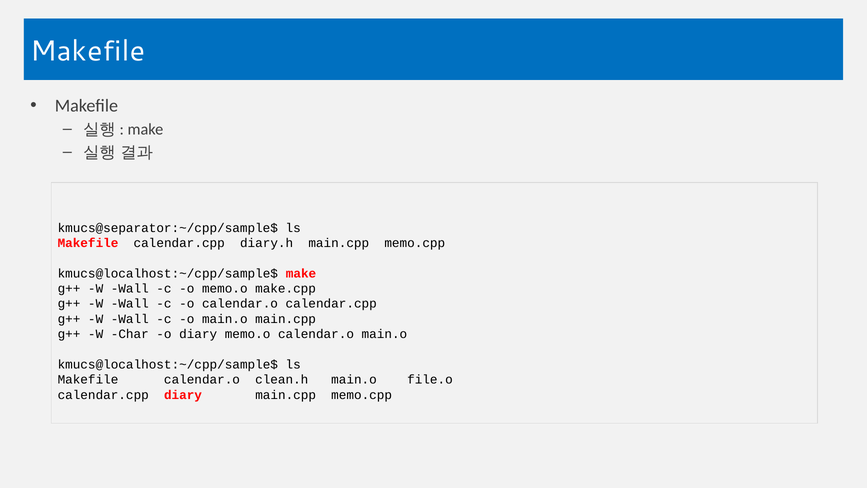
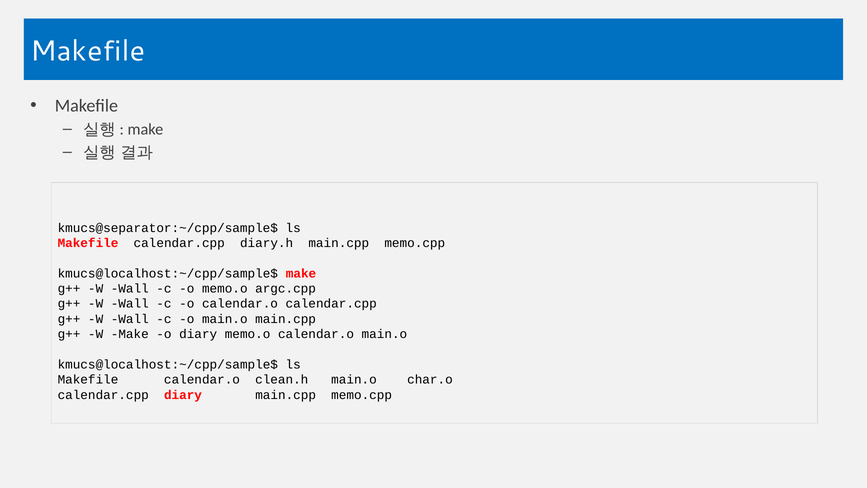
make.cpp: make.cpp -> argc.cpp
W Char: Char -> Make
file.o: file.o -> char.o
